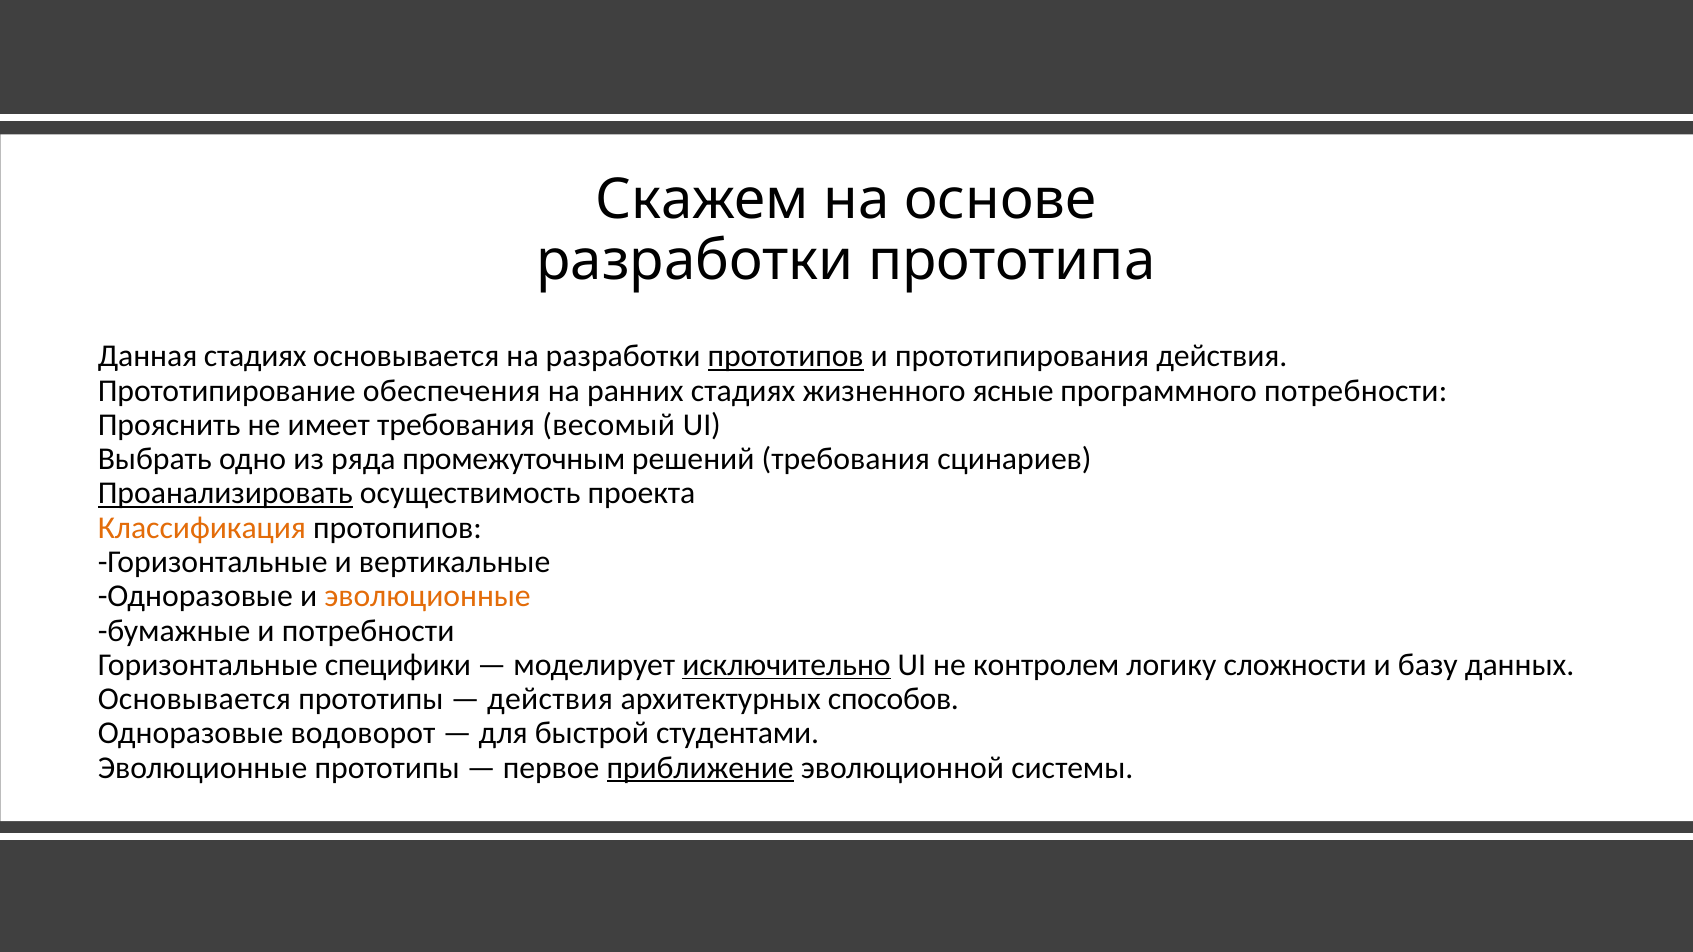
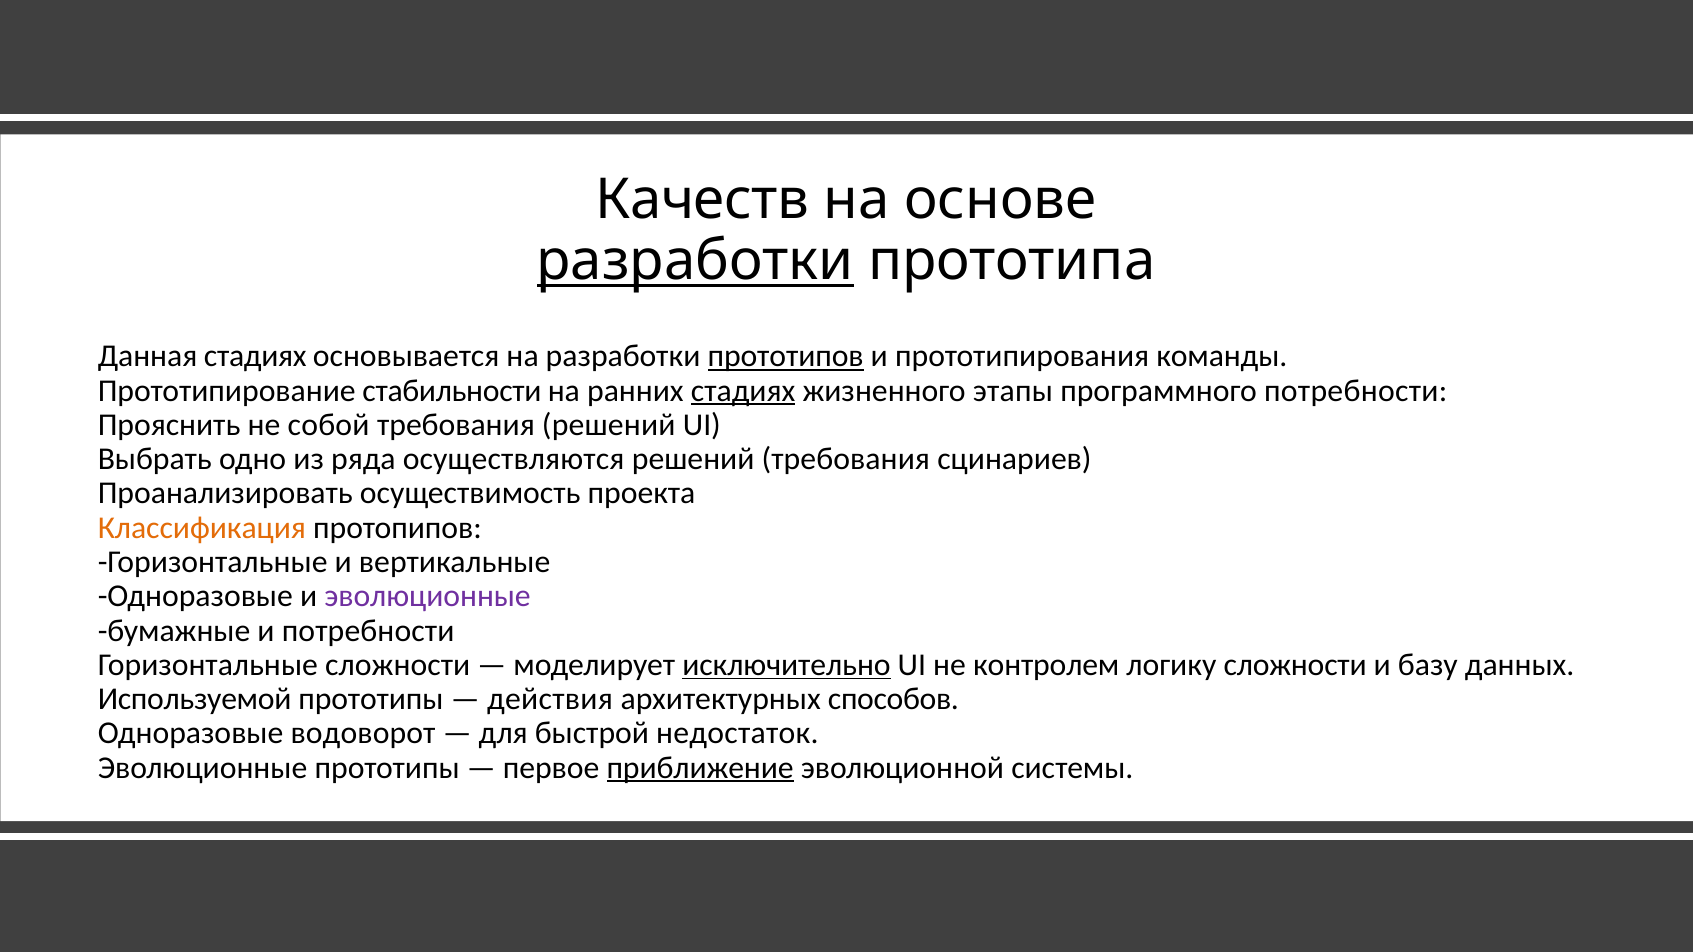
Скажем: Скажем -> Качеств
разработки at (695, 261) underline: none -> present
прототипирования действия: действия -> команды
обеспечения: обеспечения -> стабильности
стадиях at (743, 391) underline: none -> present
ясные: ясные -> этапы
имеет: имеет -> собой
требования весомый: весомый -> решений
промежуточным: промежуточным -> осуществляются
Проанализировать underline: present -> none
эволюционные at (428, 596) colour: orange -> purple
Горизонтальные специфики: специфики -> сложности
Основывается at (194, 699): Основывается -> Используемой
студентами: студентами -> недостаток
